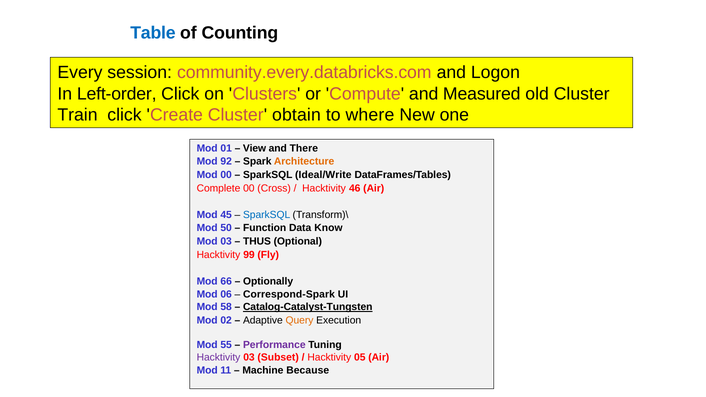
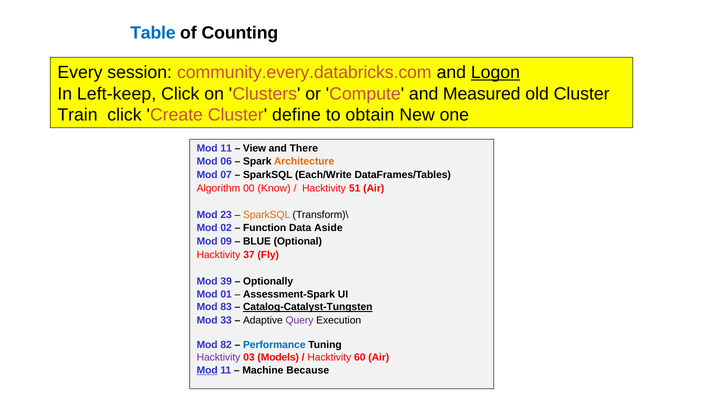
Logon underline: none -> present
Left-order: Left-order -> Left-keep
obtain: obtain -> define
where: where -> obtain
01 at (226, 148): 01 -> 11
92: 92 -> 06
Mod 00: 00 -> 07
Ideal/Write: Ideal/Write -> Each/Write
Complete: Complete -> Algorithm
Cross: Cross -> Know
46: 46 -> 51
45: 45 -> 23
SparkSQL at (267, 215) colour: blue -> orange
50: 50 -> 02
Know: Know -> Aside
Mod 03: 03 -> 09
THUS: THUS -> BLUE
99: 99 -> 37
66: 66 -> 39
06: 06 -> 01
Correspond-Spark: Correspond-Spark -> Assessment-Spark
58: 58 -> 83
02: 02 -> 33
Query colour: orange -> purple
55: 55 -> 82
Performance colour: purple -> blue
Subset: Subset -> Models
05: 05 -> 60
Mod at (207, 371) underline: none -> present
